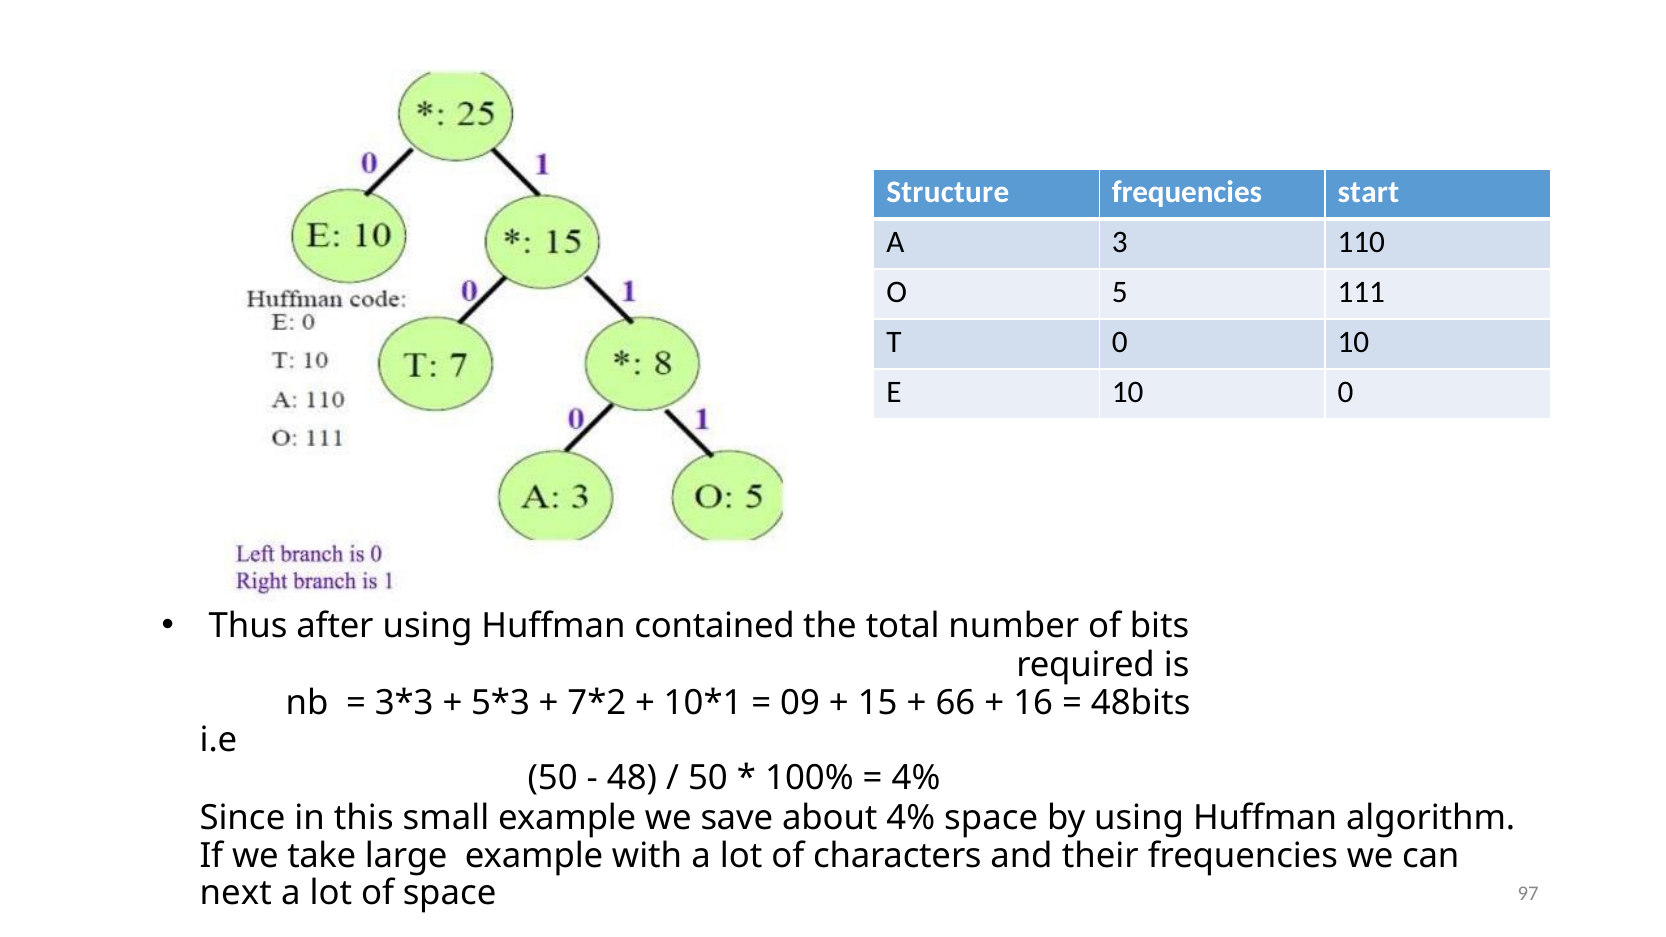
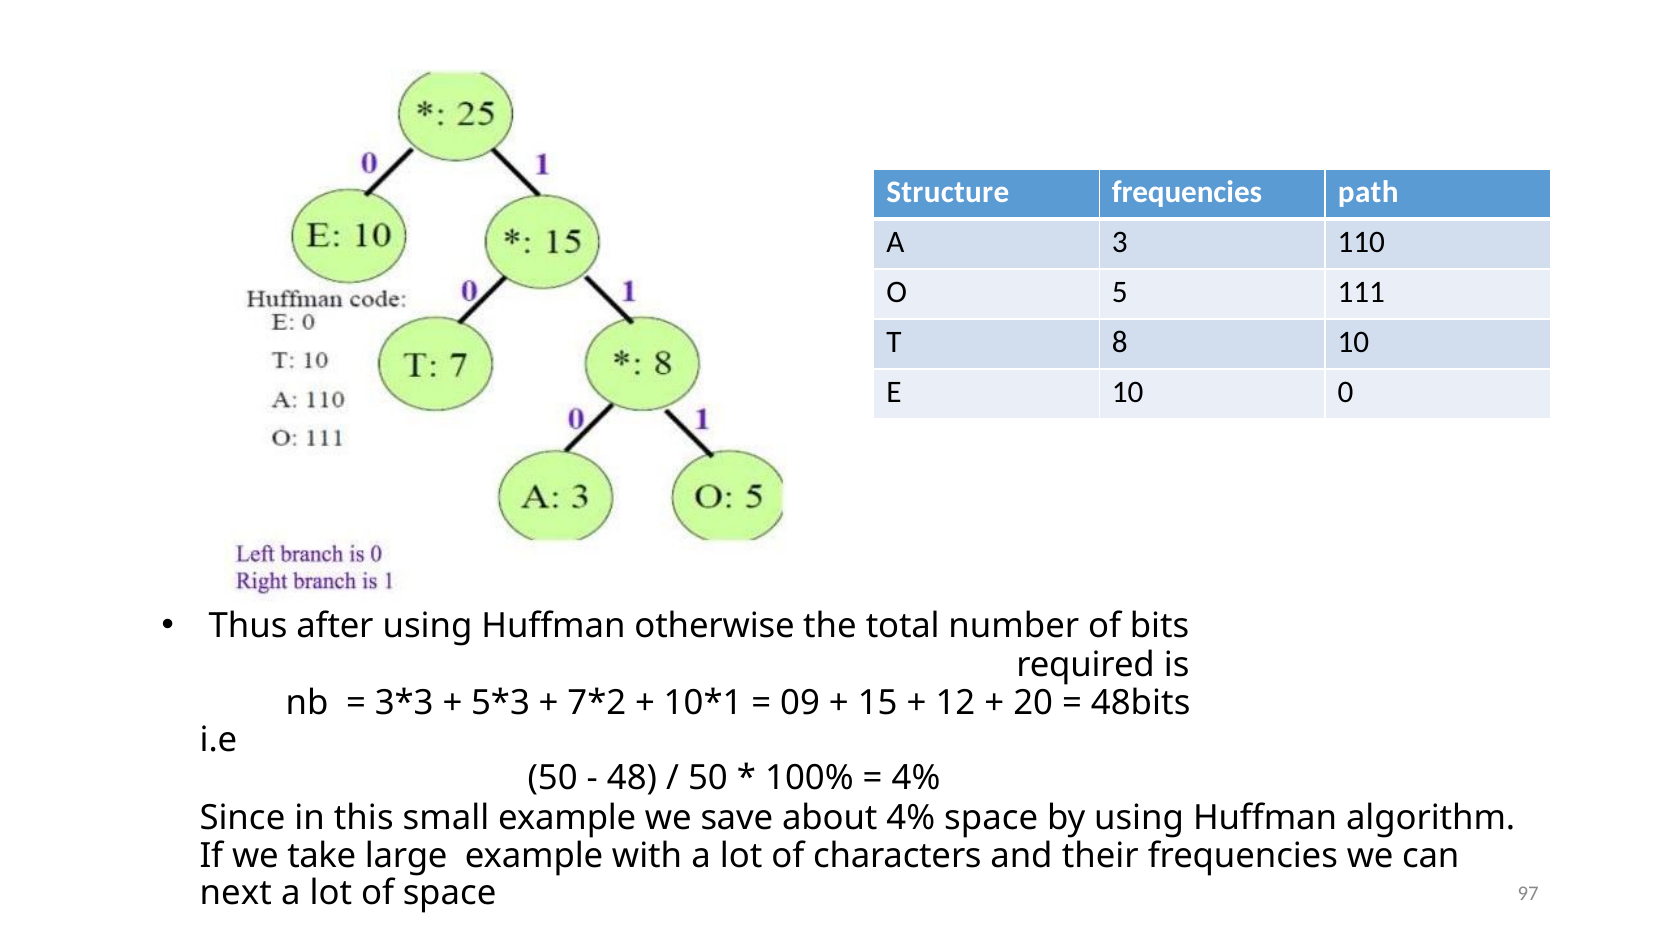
start: start -> path
T 0: 0 -> 8
contained: contained -> otherwise
66: 66 -> 12
16: 16 -> 20
